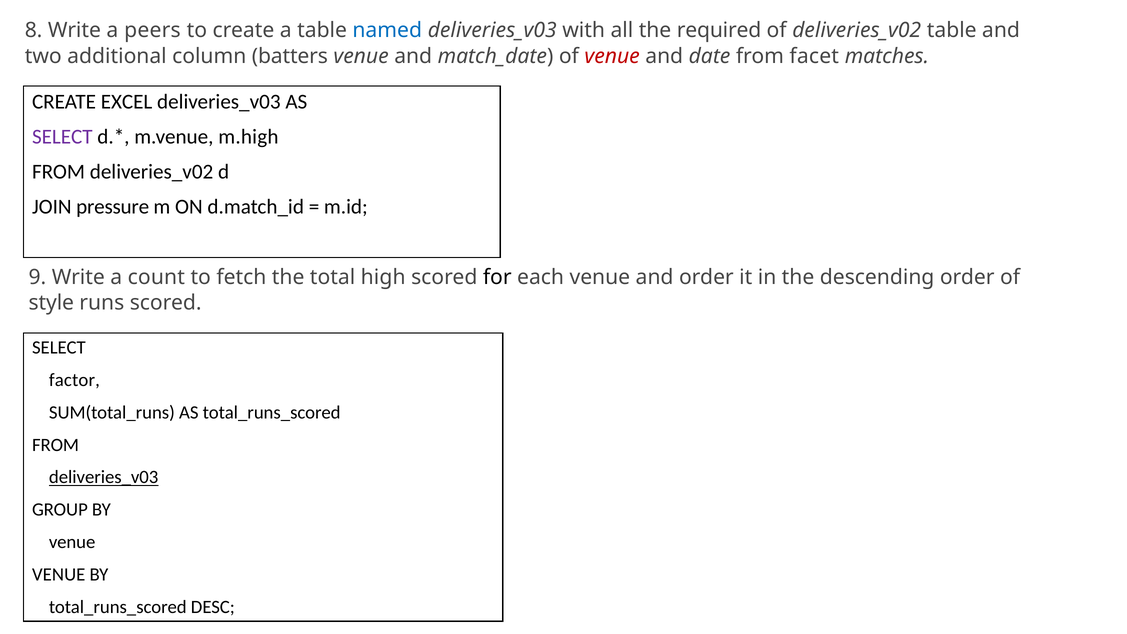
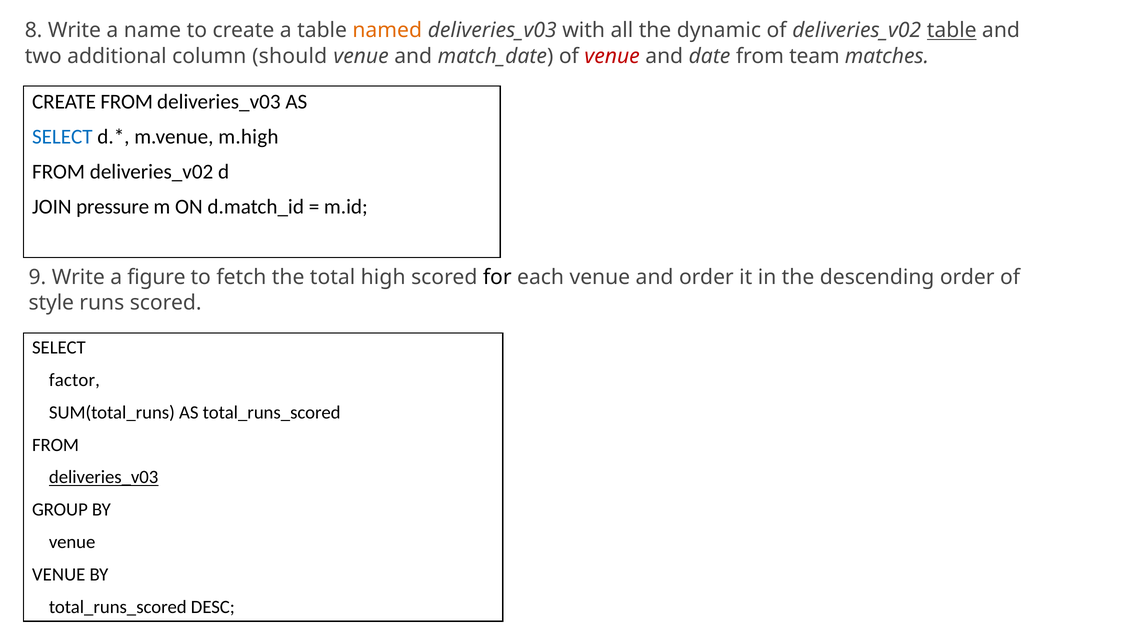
peers: peers -> name
named colour: blue -> orange
required: required -> dynamic
table at (952, 30) underline: none -> present
batters: batters -> should
facet: facet -> team
CREATE EXCEL: EXCEL -> FROM
SELECT at (62, 137) colour: purple -> blue
count: count -> figure
